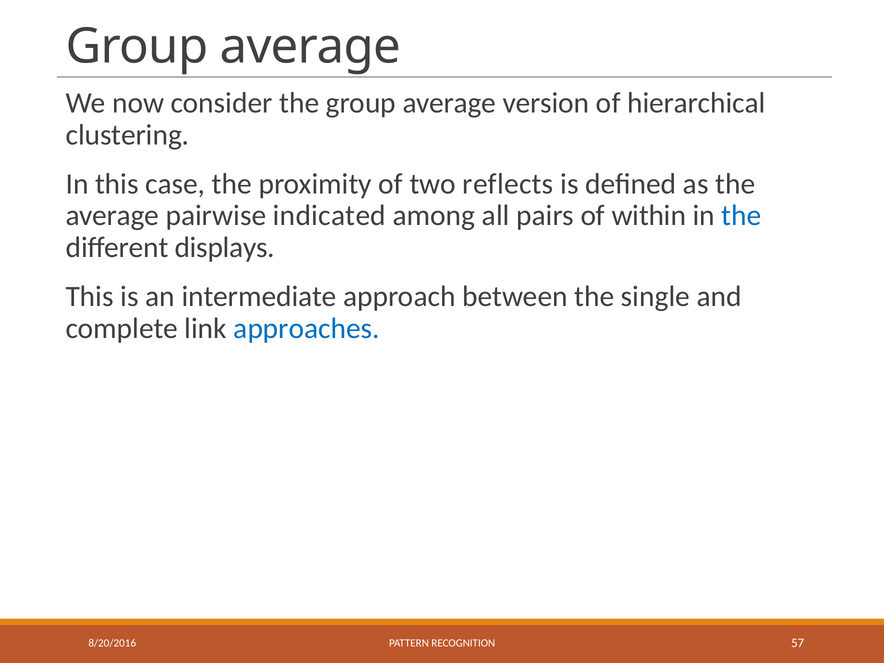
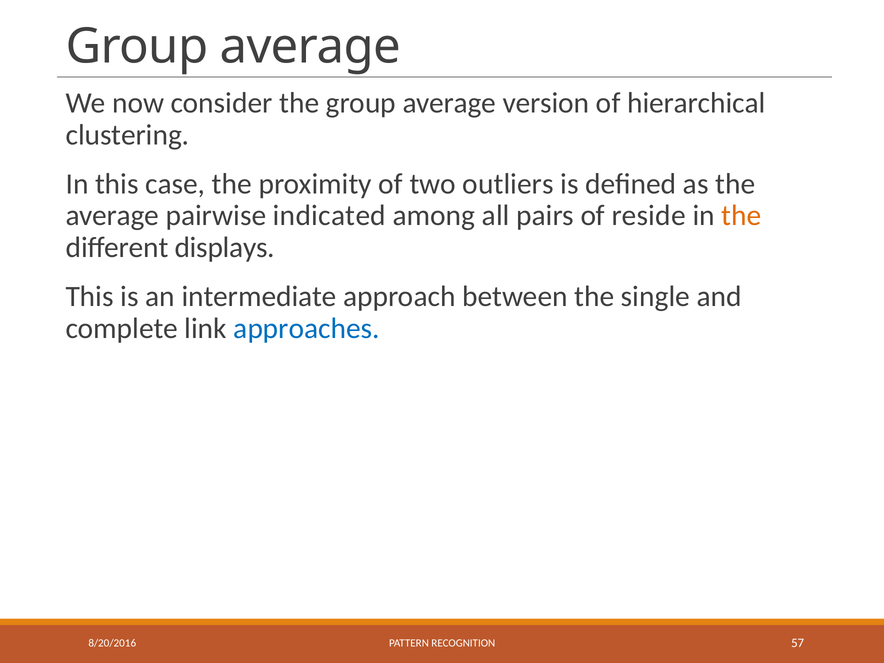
reflects: reflects -> outliers
within: within -> reside
the at (741, 216) colour: blue -> orange
